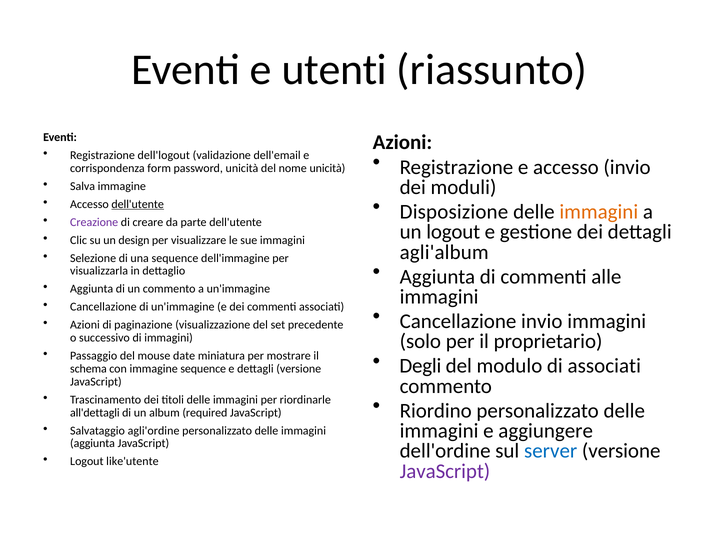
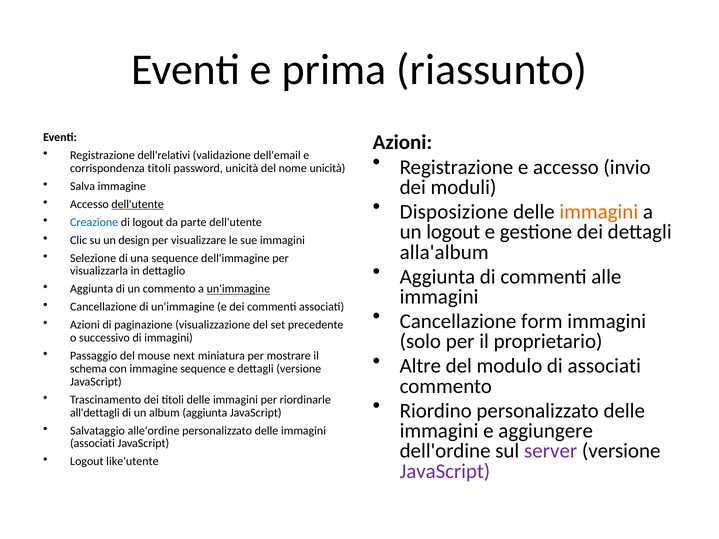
utenti: utenti -> prima
dell'logout: dell'logout -> dell'relativi
corrispondenza form: form -> titoli
Creazione colour: purple -> blue
di creare: creare -> logout
agli'album: agli'album -> alla'album
un'immagine at (238, 289) underline: none -> present
Cancellazione invio: invio -> form
date: date -> next
Degli: Degli -> Altre
album required: required -> aggiunta
agli'ordine: agli'ordine -> alle'ordine
aggiunta at (93, 444): aggiunta -> associati
server colour: blue -> purple
